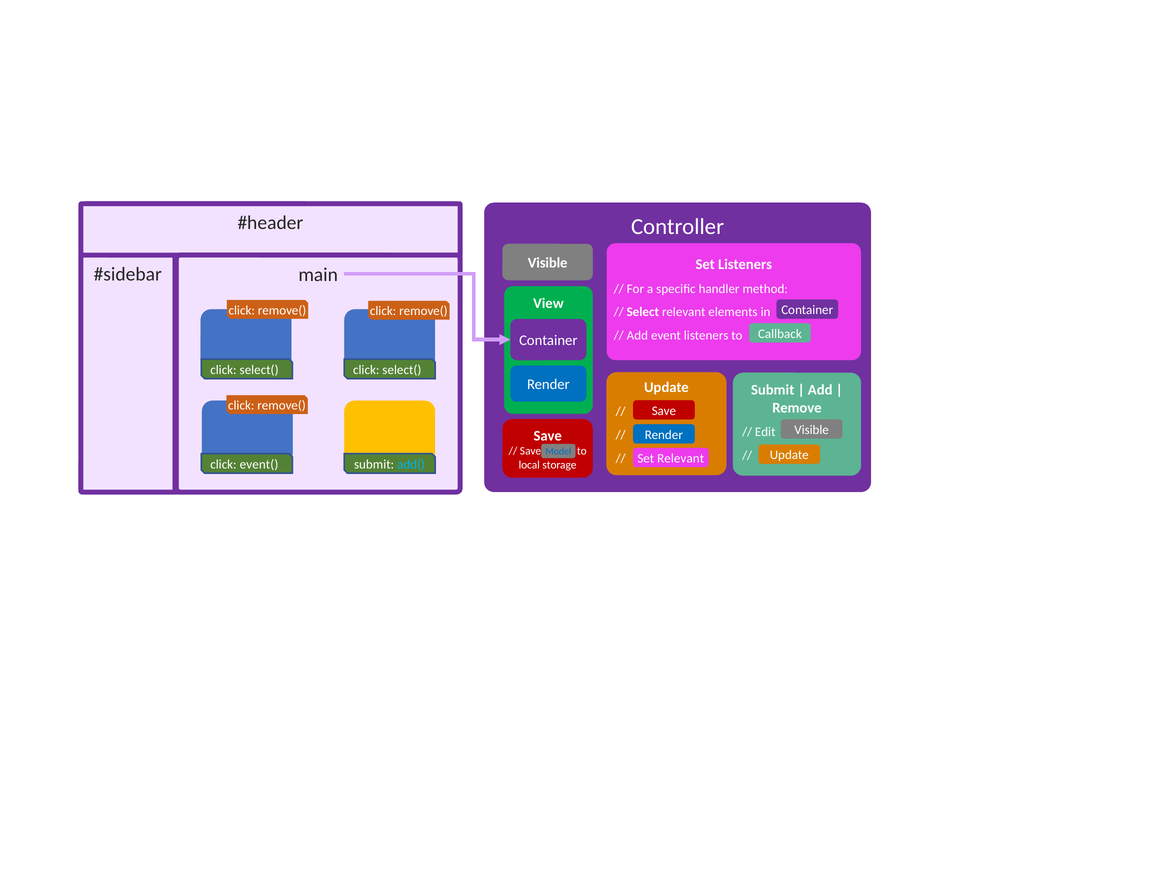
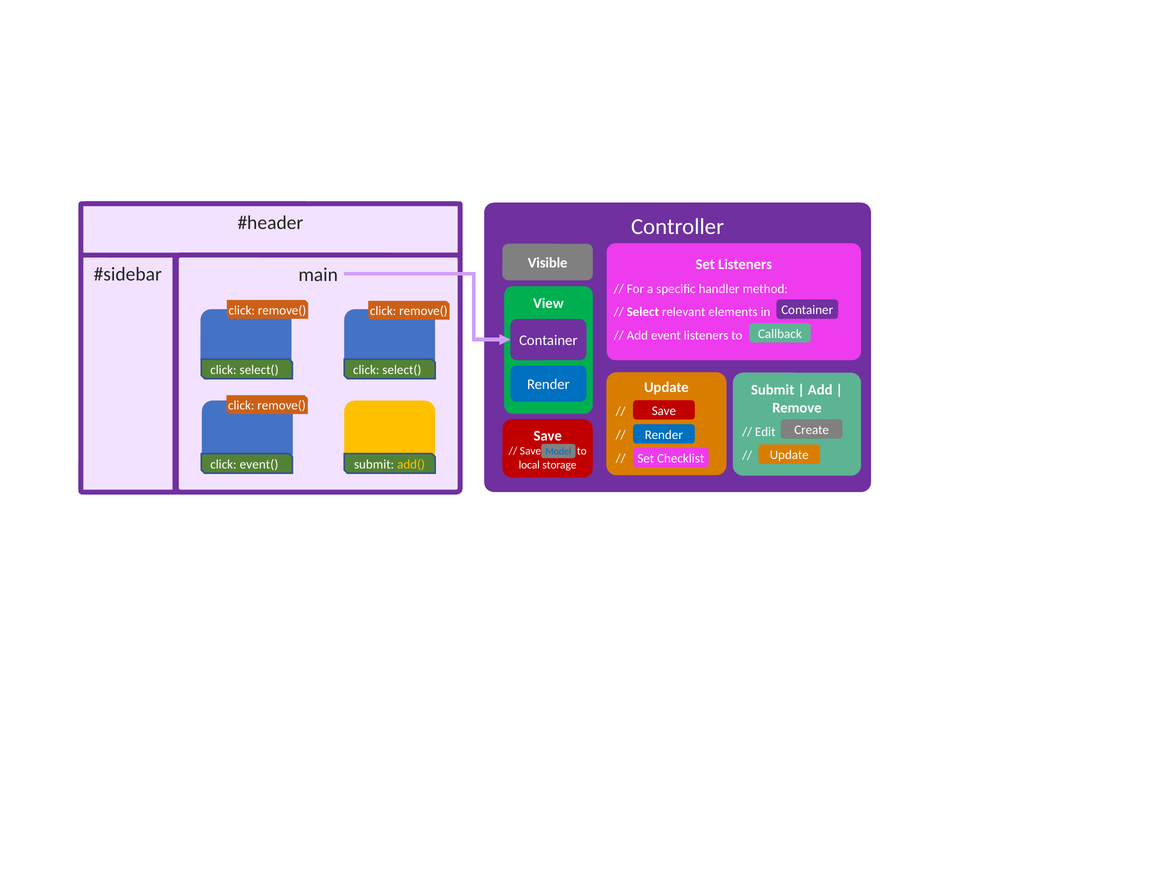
Visible at (812, 430): Visible -> Create
Set Relevant: Relevant -> Checklist
add( colour: light blue -> yellow
